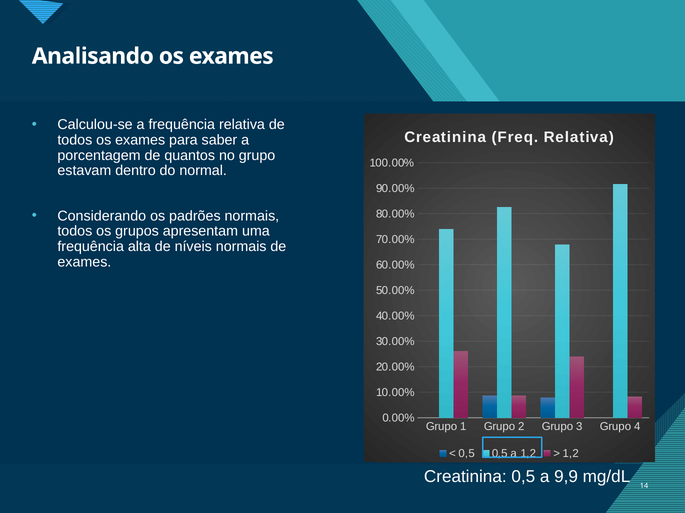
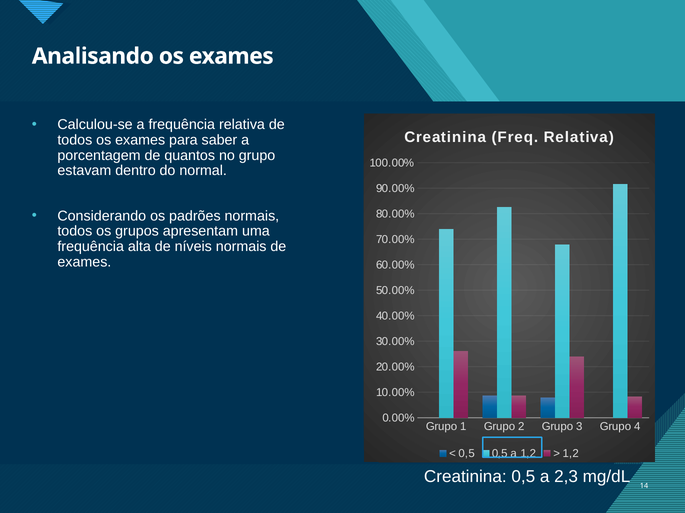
9,9: 9,9 -> 2,3
